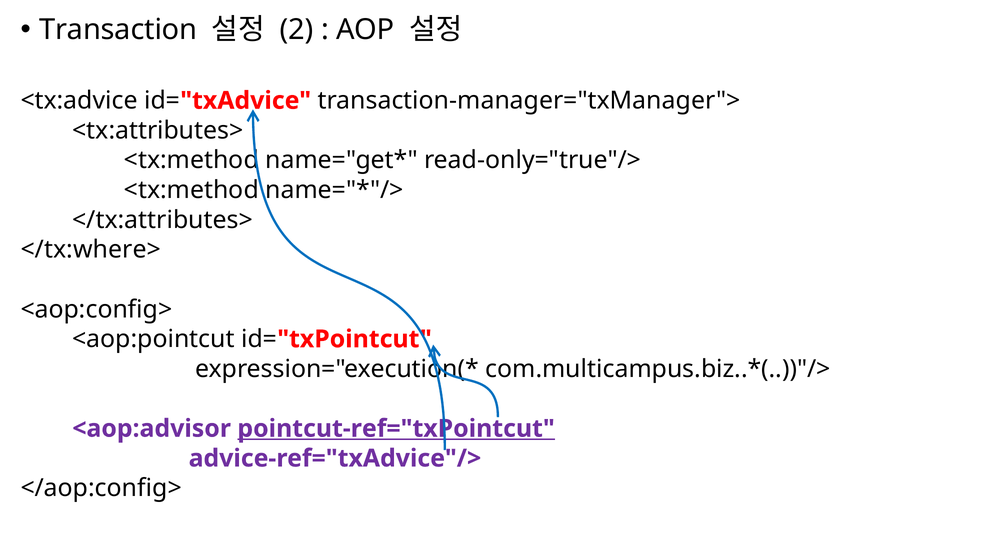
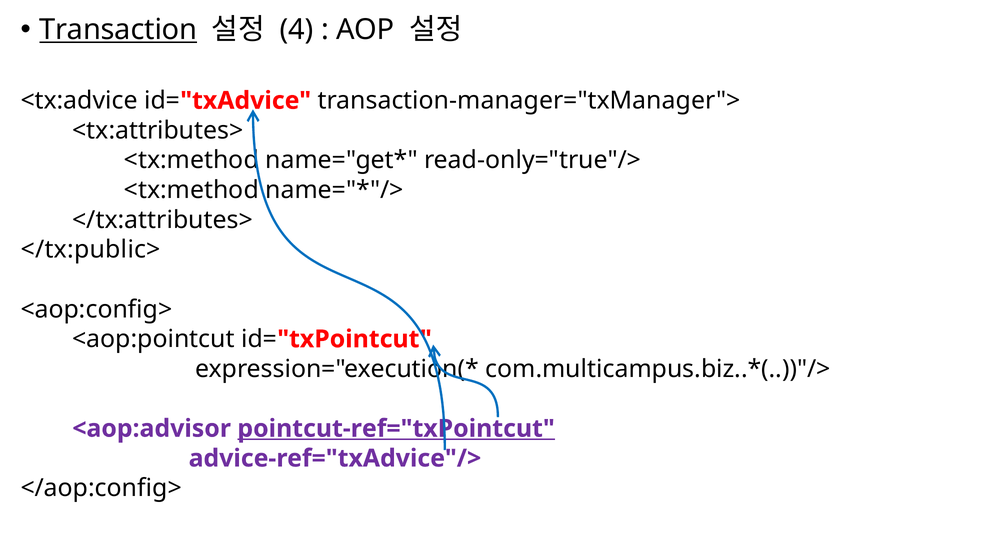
Transaction underline: none -> present
2: 2 -> 4
</tx:where>: </tx:where> -> </tx:public>
